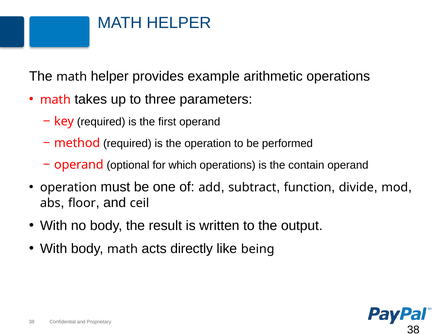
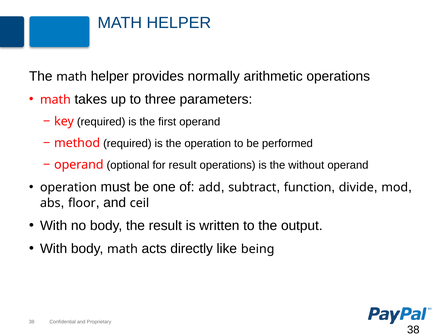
example: example -> normally
for which: which -> result
contain: contain -> without
